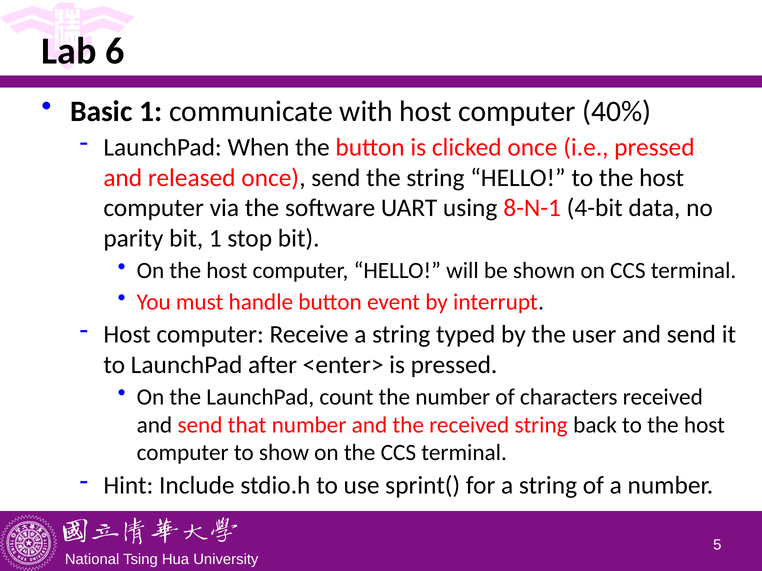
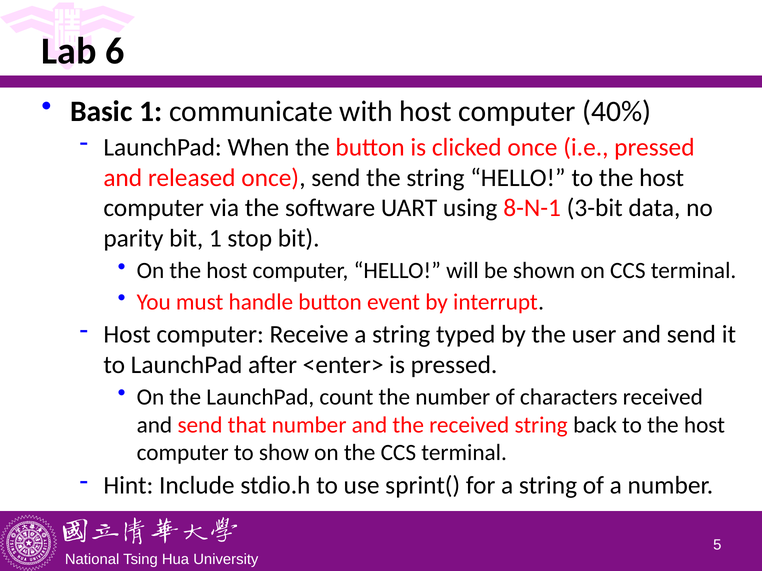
4-bit: 4-bit -> 3-bit
